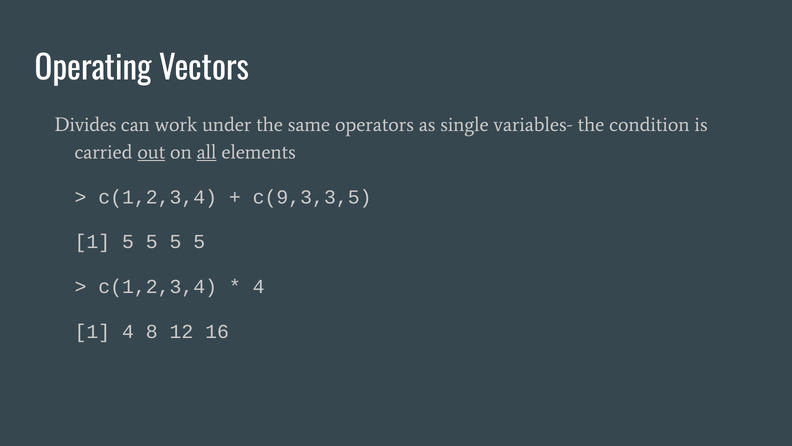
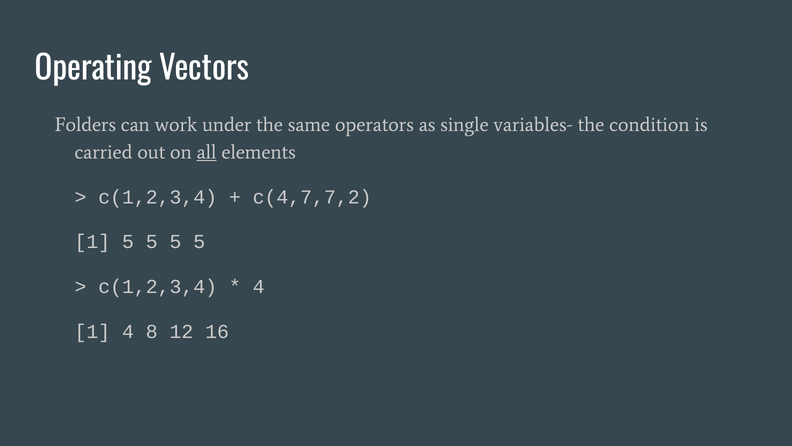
Divides: Divides -> Folders
out underline: present -> none
c(9,3,3,5: c(9,3,3,5 -> c(4,7,7,2
